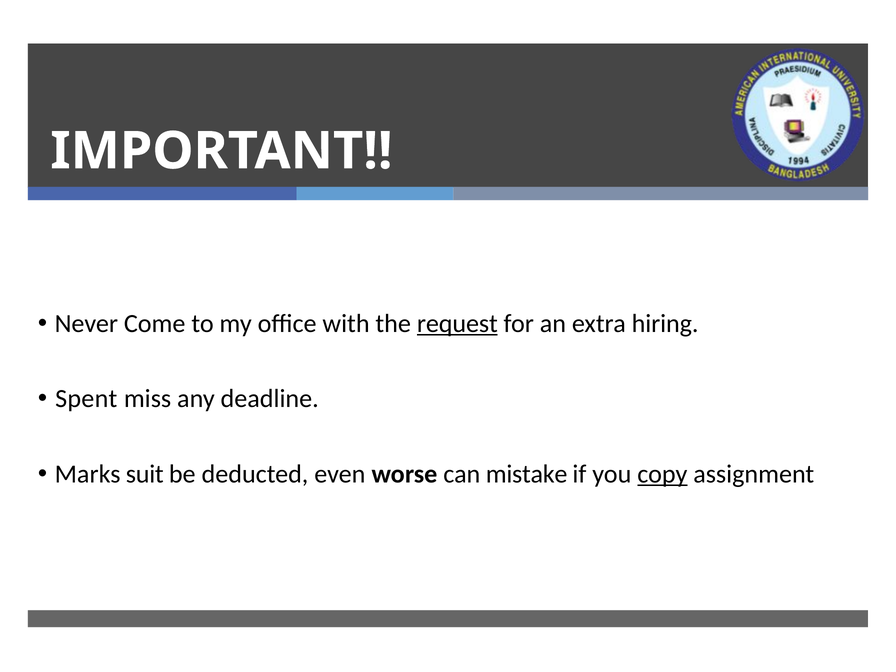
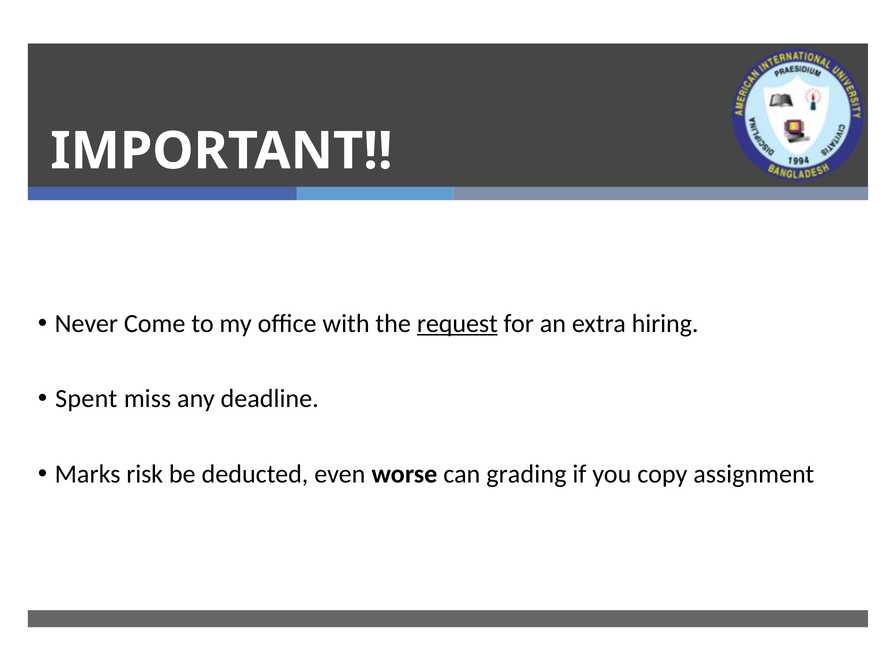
suit: suit -> risk
mistake: mistake -> grading
copy underline: present -> none
